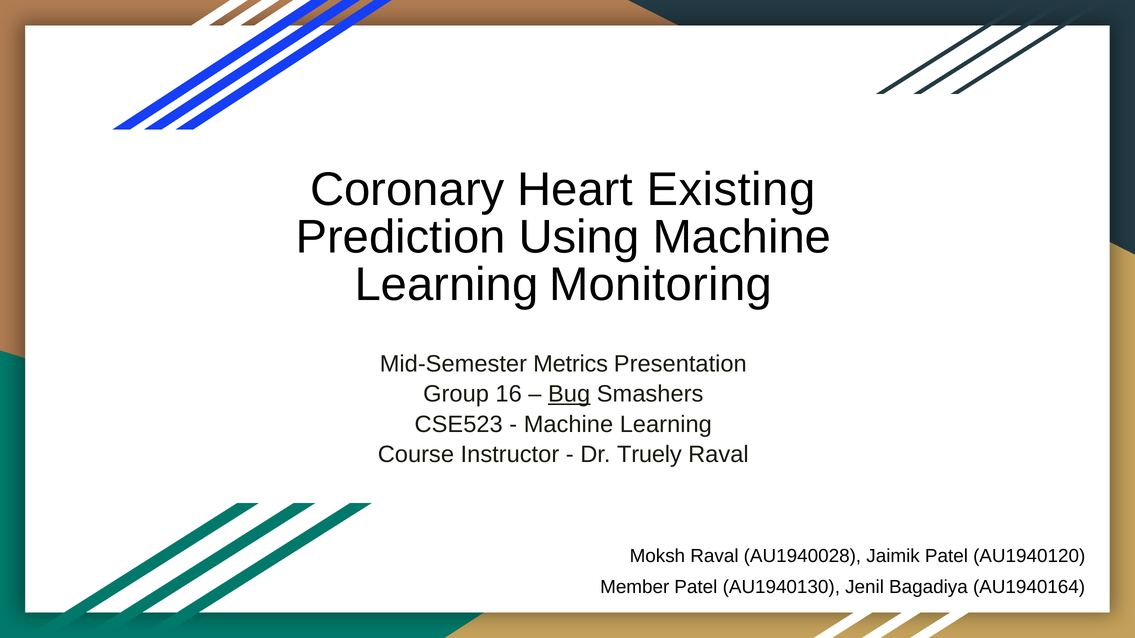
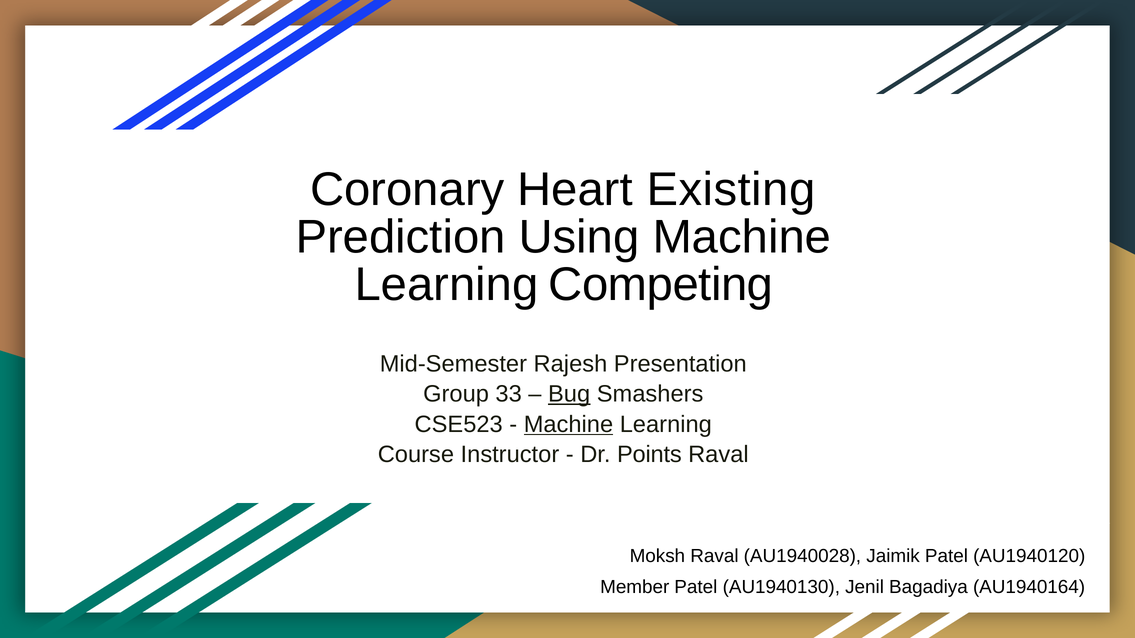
Monitoring: Monitoring -> Competing
Metrics: Metrics -> Rajesh
16: 16 -> 33
Machine at (568, 425) underline: none -> present
Truely: Truely -> Points
